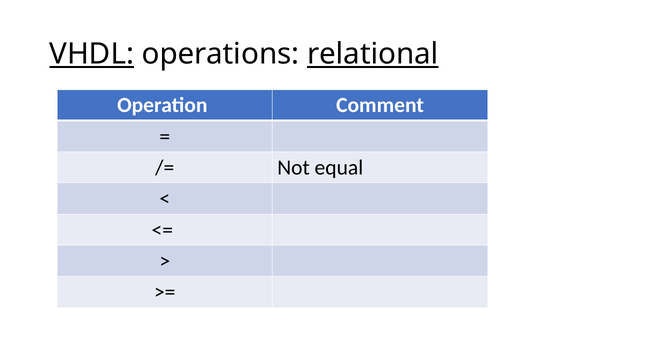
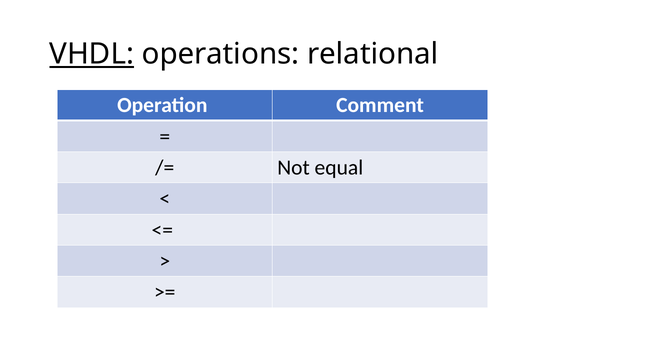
relational underline: present -> none
